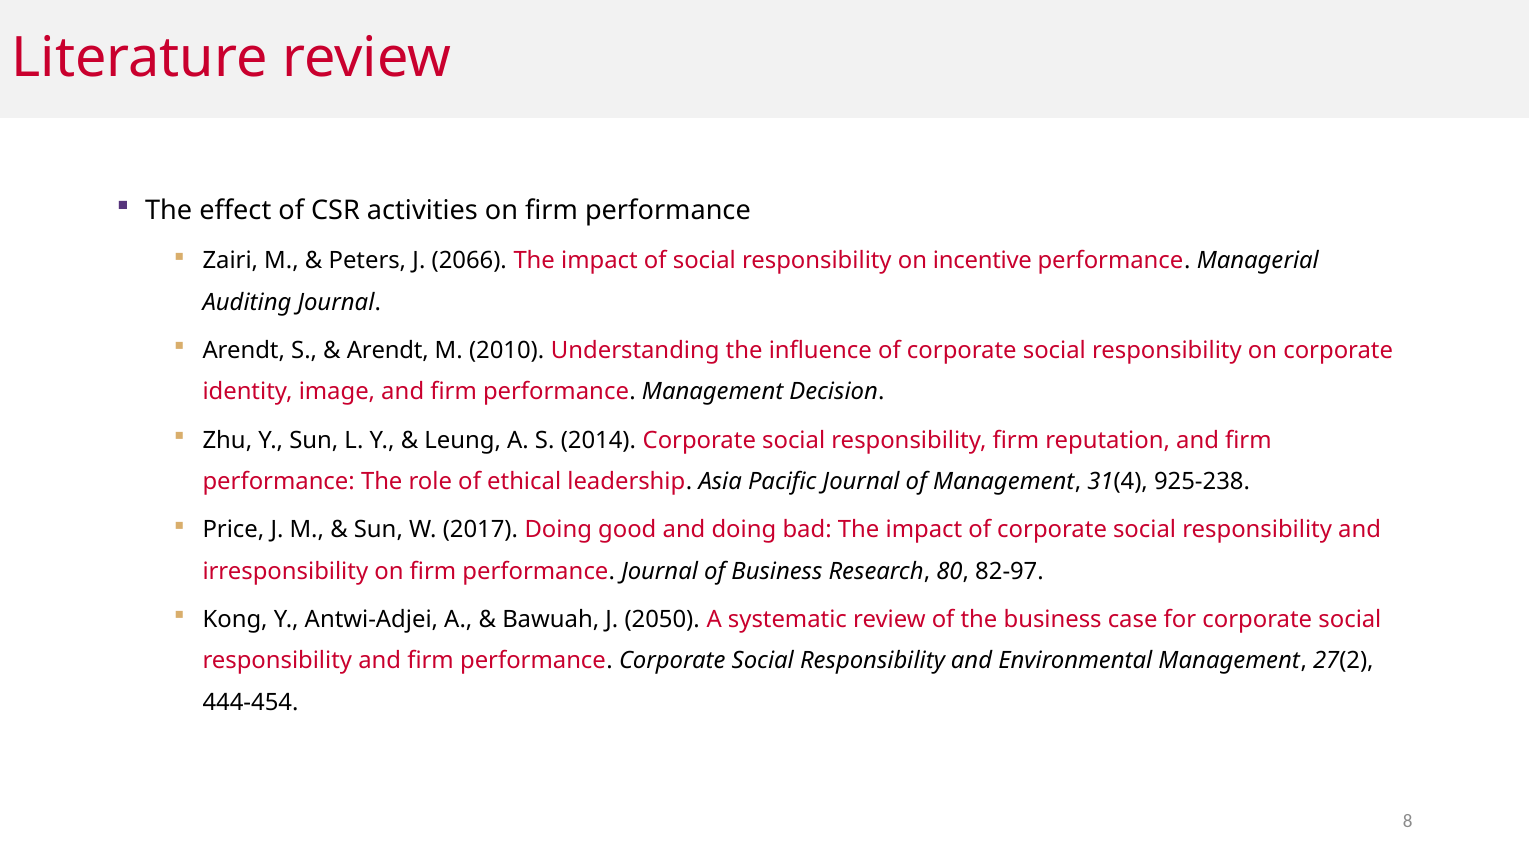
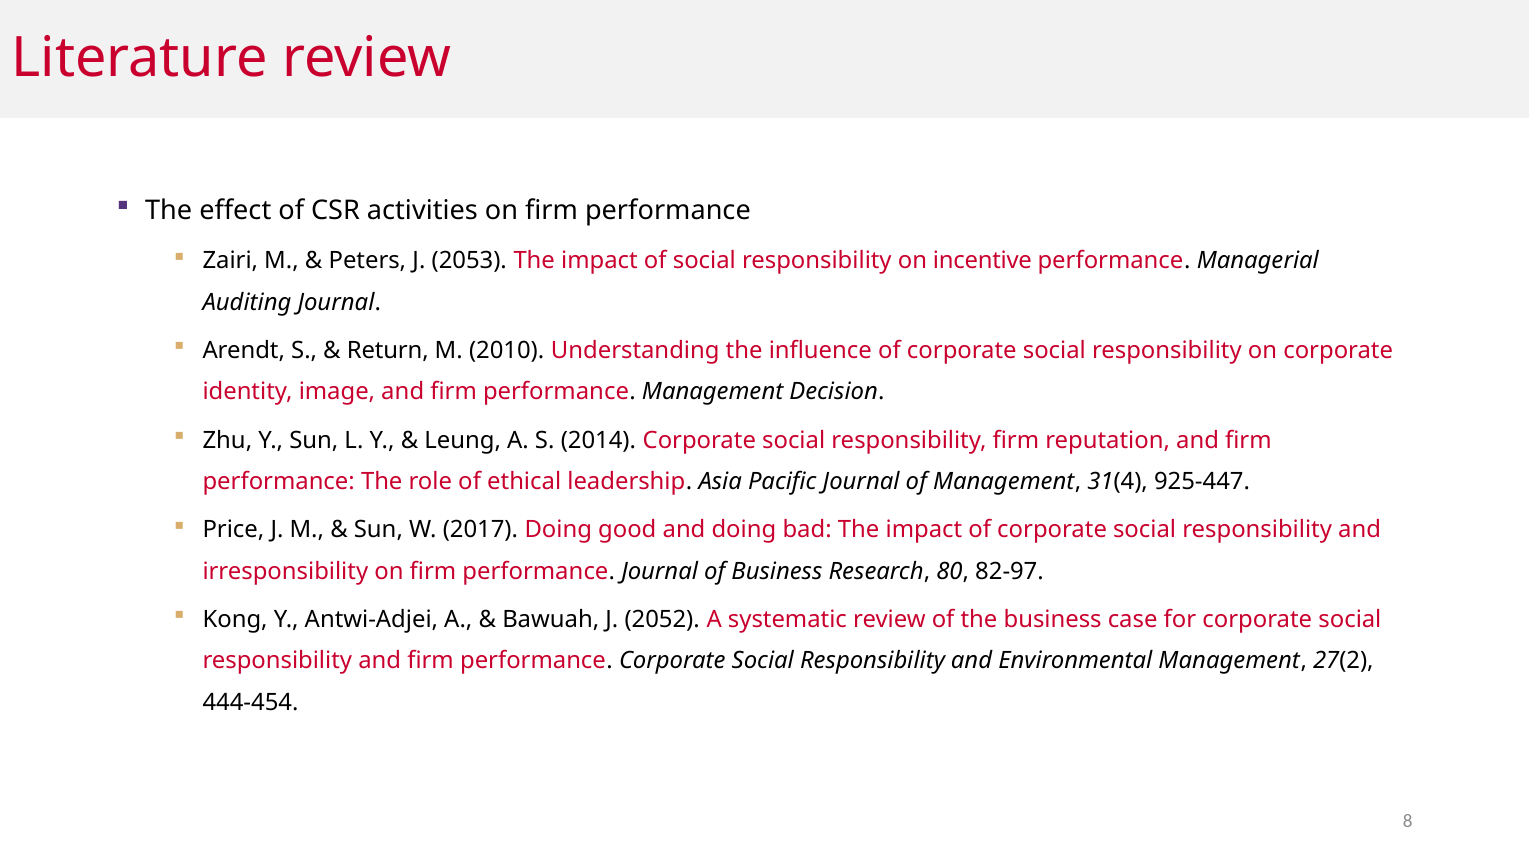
2066: 2066 -> 2053
Arendt at (388, 351): Arendt -> Return
925-238: 925-238 -> 925-447
2050: 2050 -> 2052
